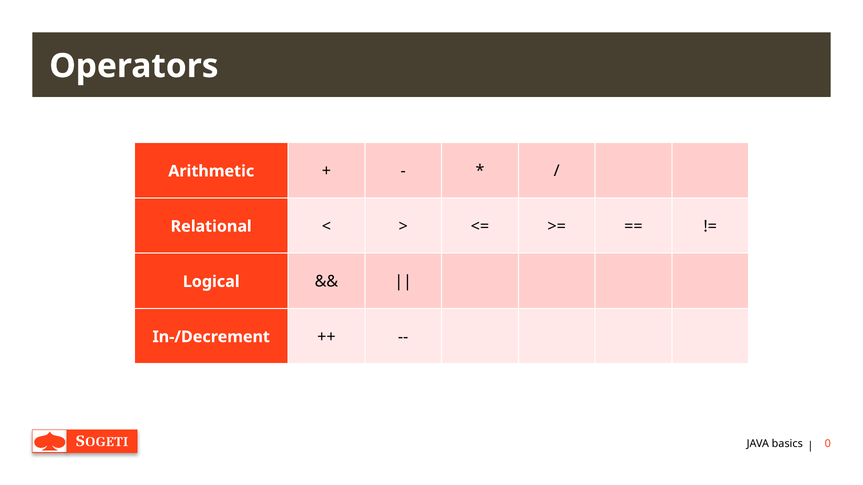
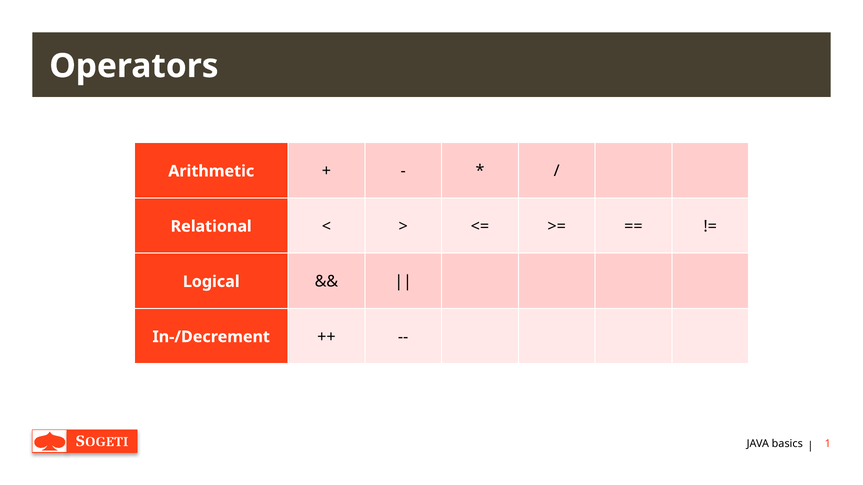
0: 0 -> 1
